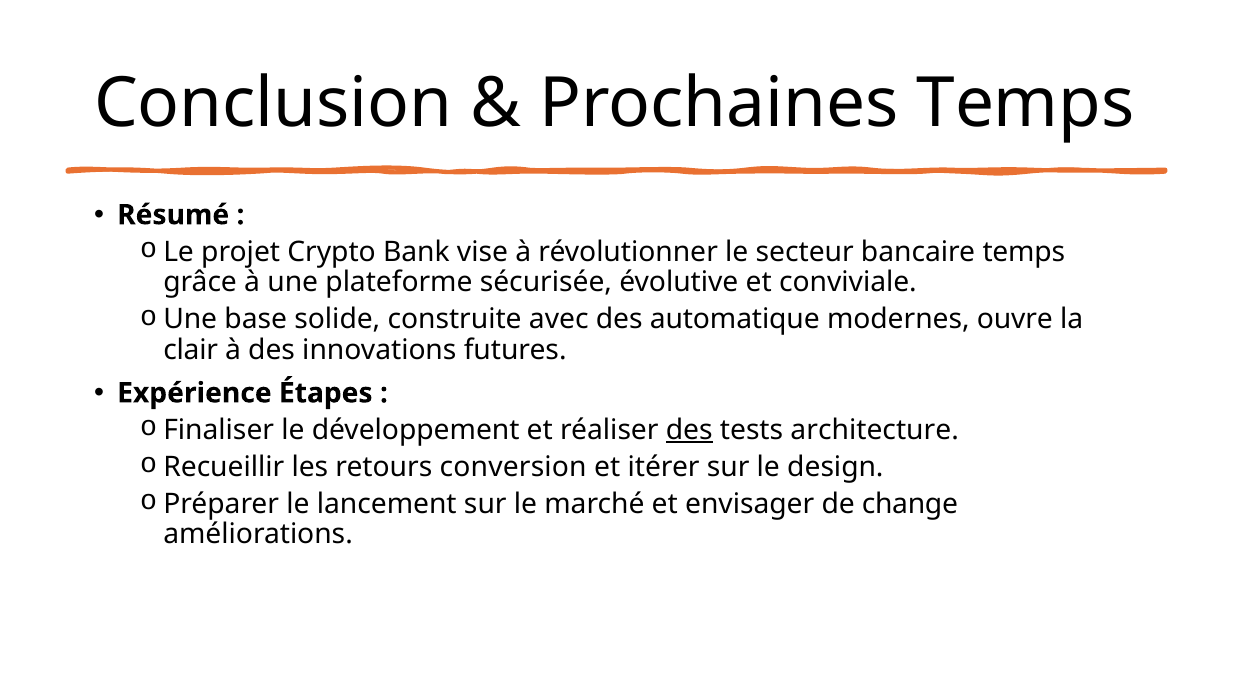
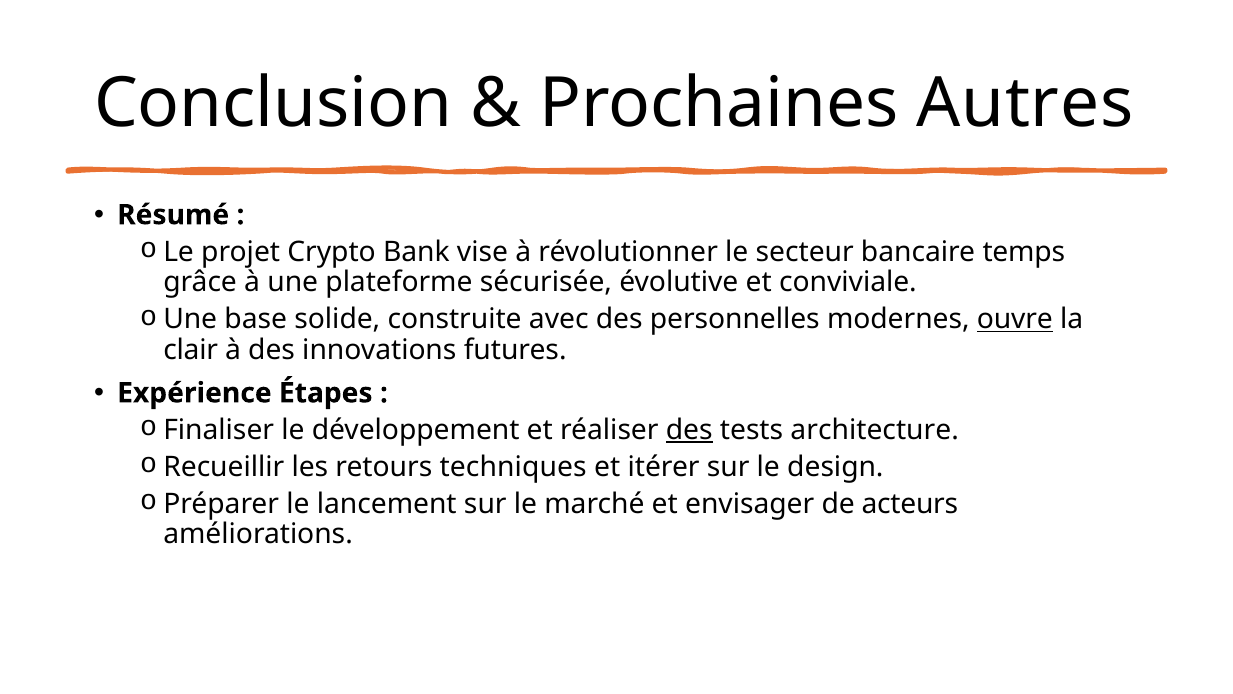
Prochaines Temps: Temps -> Autres
automatique: automatique -> personnelles
ouvre underline: none -> present
conversion: conversion -> techniques
change: change -> acteurs
